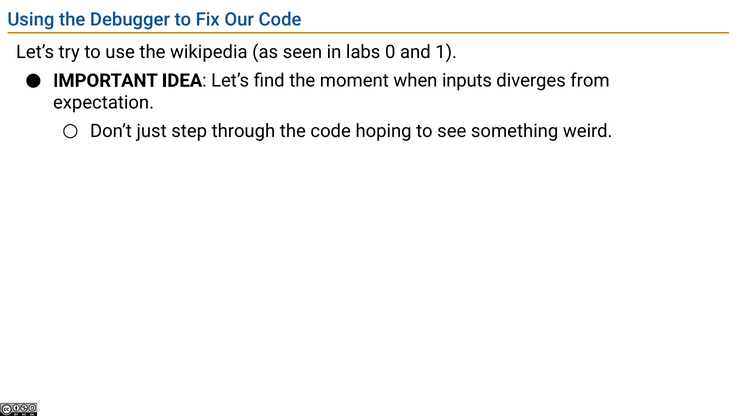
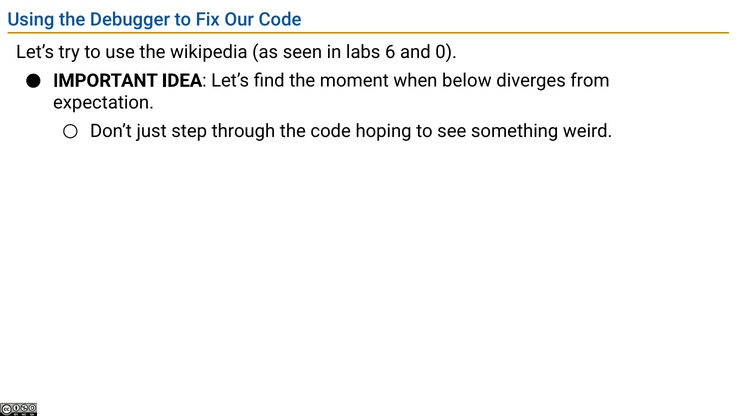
0: 0 -> 6
1: 1 -> 0
inputs: inputs -> below
